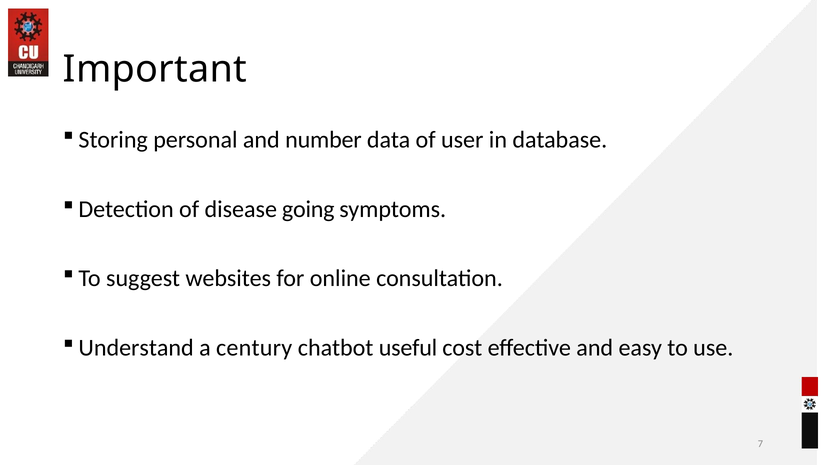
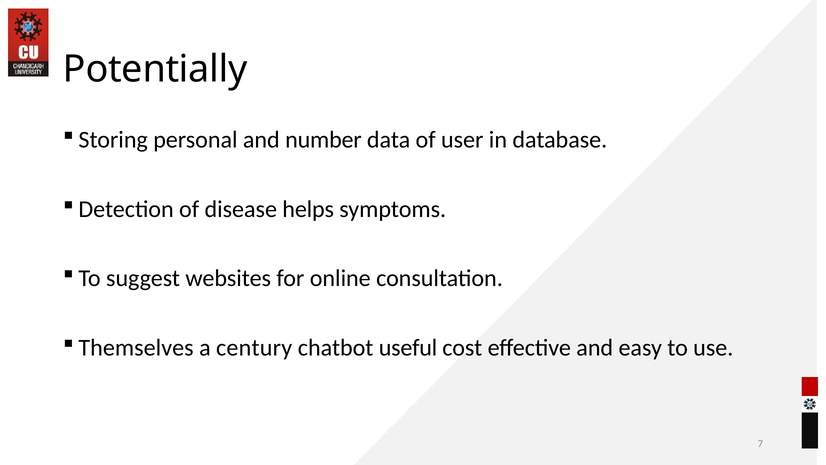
Important: Important -> Potentially
going: going -> helps
Understand: Understand -> Themselves
